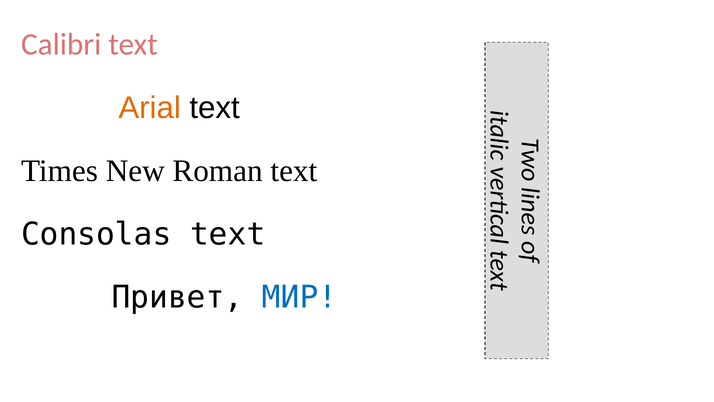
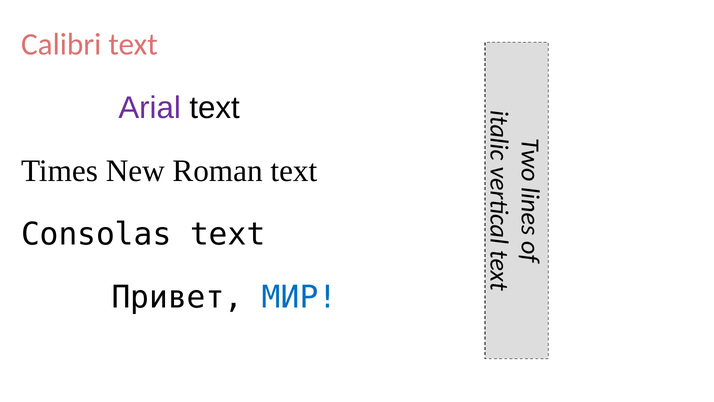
Arial colour: orange -> purple
